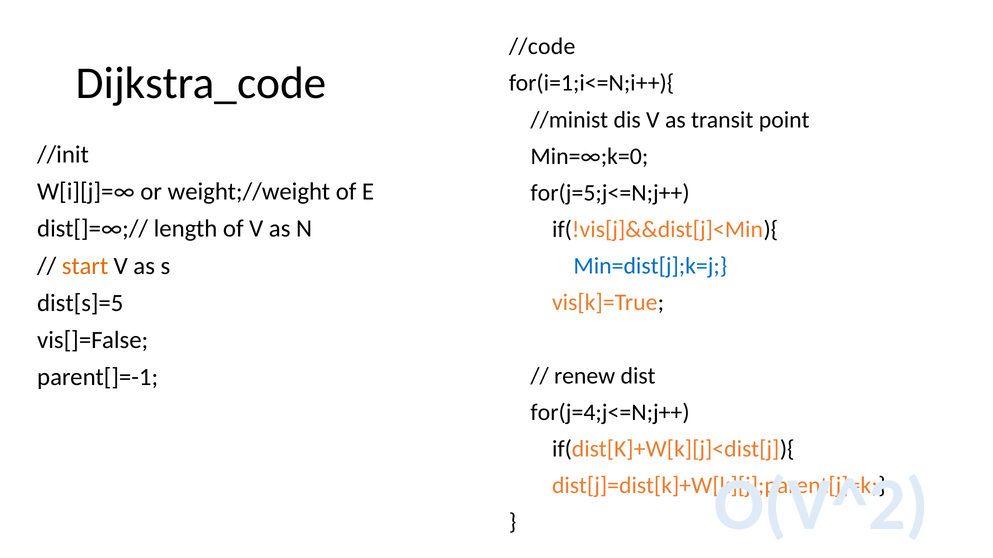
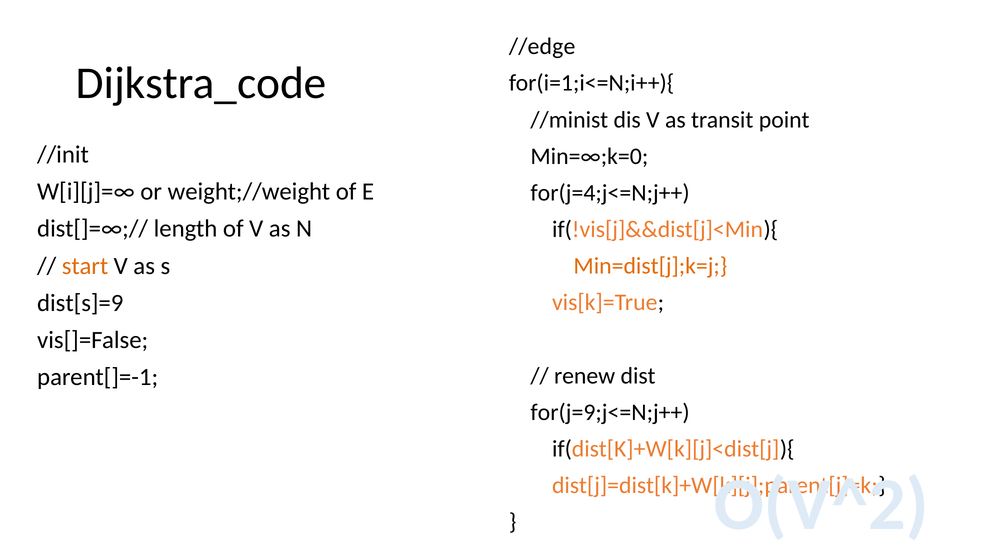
//code: //code -> //edge
for(j=5;j<=N;j++: for(j=5;j<=N;j++ -> for(j=4;j<=N;j++
Min=dist[j];k=j colour: blue -> orange
dist[s]=5: dist[s]=5 -> dist[s]=9
for(j=4;j<=N;j++: for(j=4;j<=N;j++ -> for(j=9;j<=N;j++
